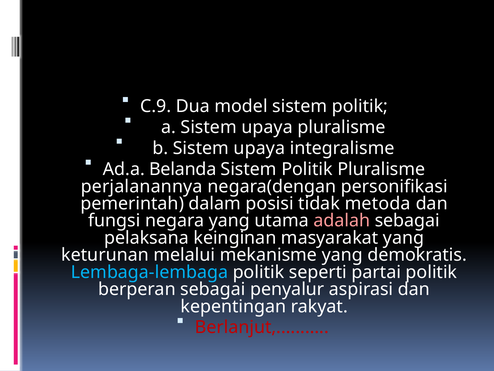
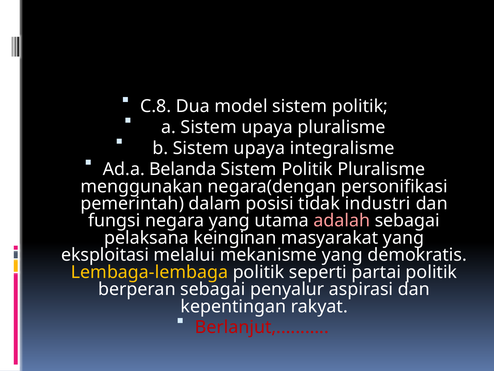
C.9: C.9 -> C.8
perjalanannya: perjalanannya -> menggunakan
metoda: metoda -> industri
keturunan: keturunan -> eksploitasi
Lembaga-lembaga colour: light blue -> yellow
